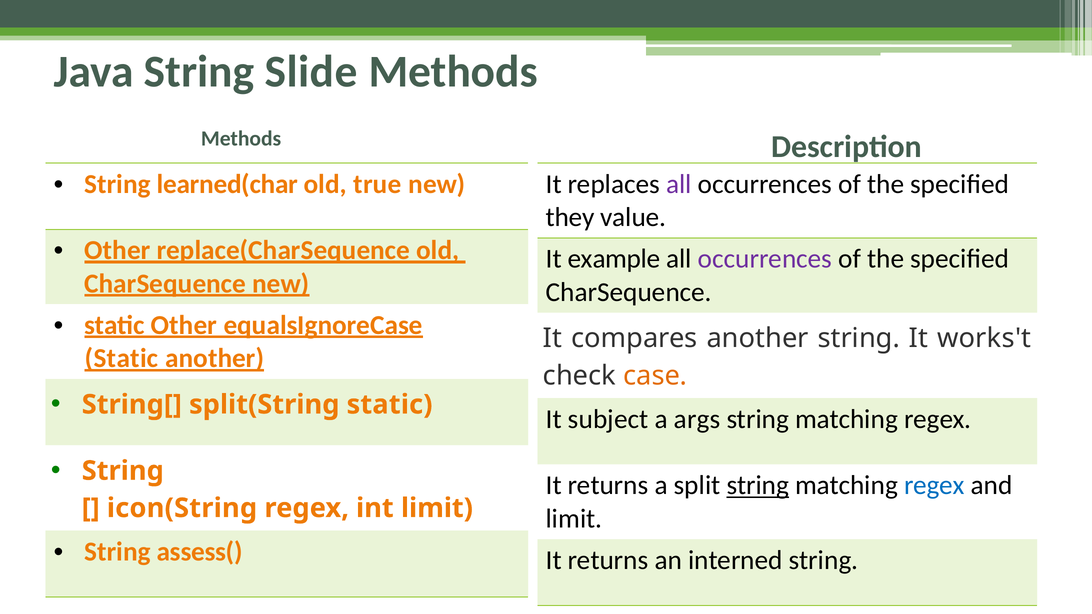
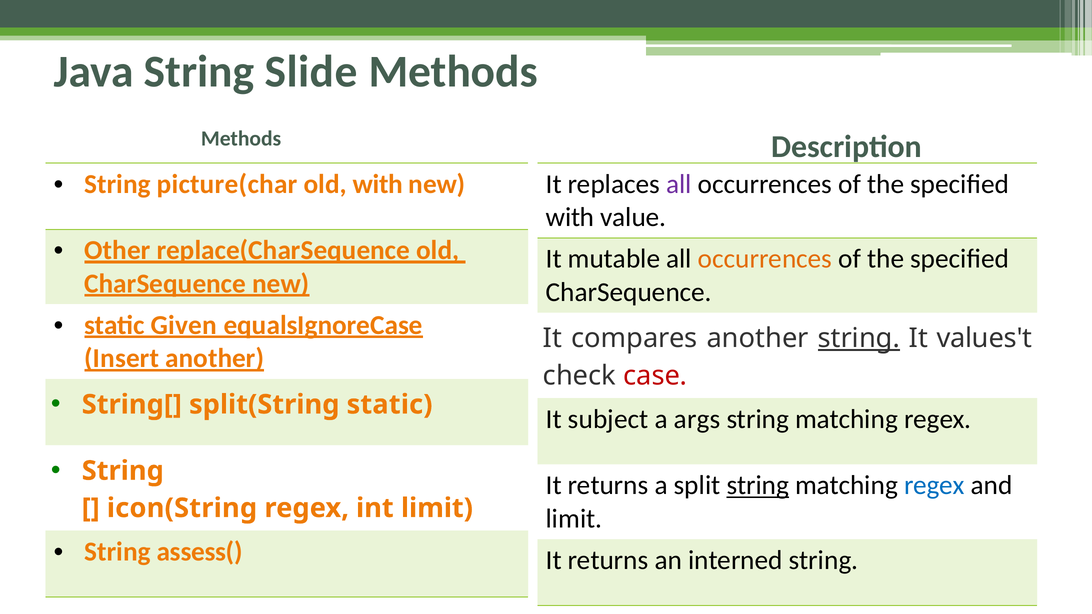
learned(char: learned(char -> picture(char
old true: true -> with
they at (570, 217): they -> with
example: example -> mutable
occurrences at (765, 259) colour: purple -> orange
static Other: Other -> Given
string at (859, 338) underline: none -> present
works't: works't -> values't
Static at (122, 359): Static -> Insert
case colour: orange -> red
